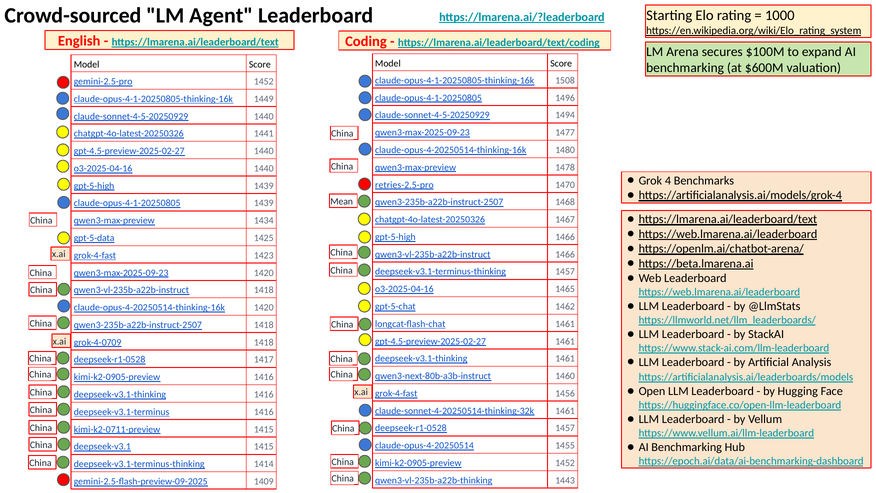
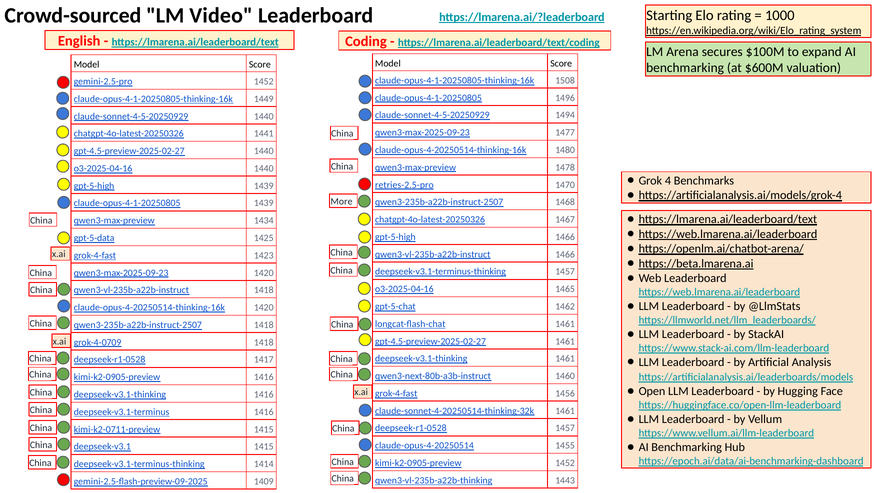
Agent: Agent -> Video
Mean: Mean -> More
